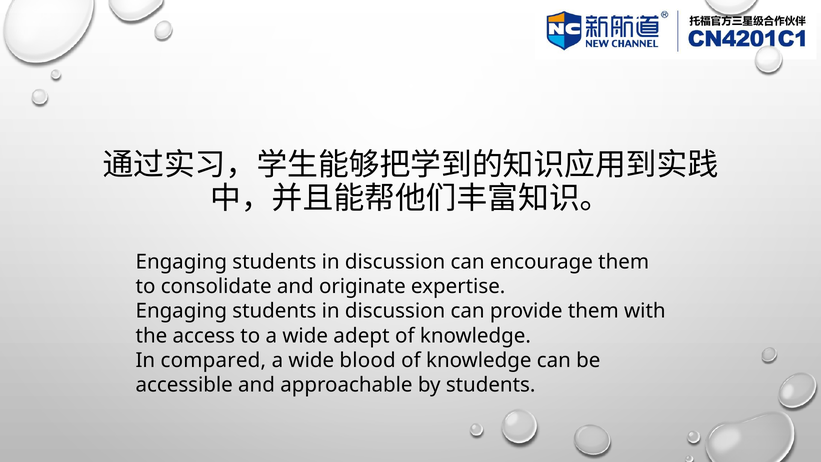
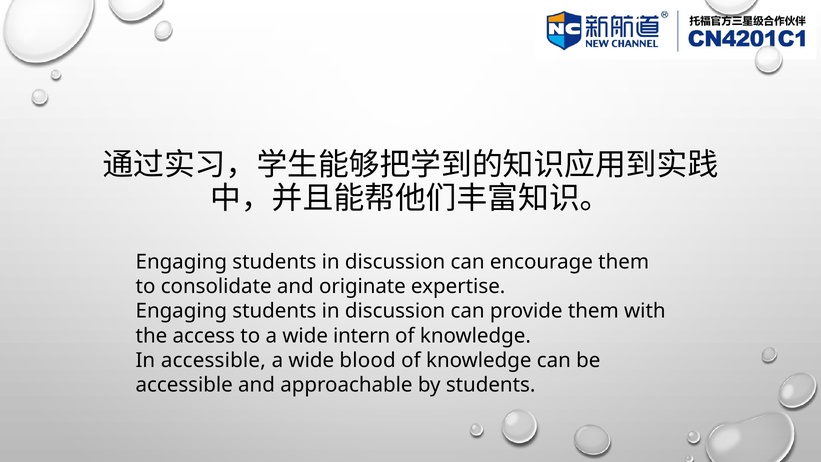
adept: adept -> intern
In compared: compared -> accessible
